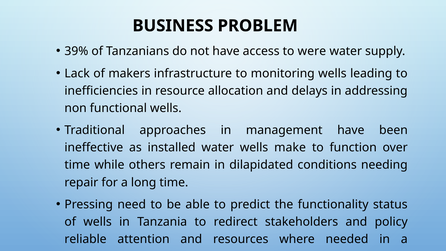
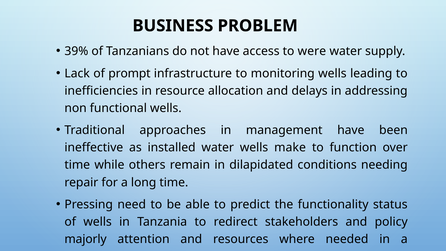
makers: makers -> prompt
reliable: reliable -> majorly
